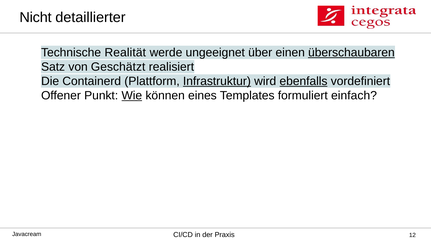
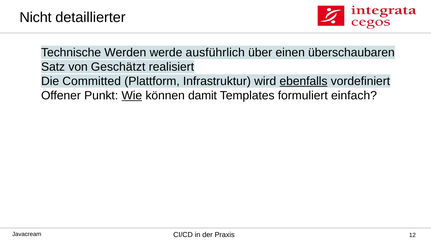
Realität: Realität -> Werden
ungeeignet: ungeeignet -> ausführlich
überschaubaren underline: present -> none
Containerd: Containerd -> Committed
Infrastruktur underline: present -> none
eines: eines -> damit
